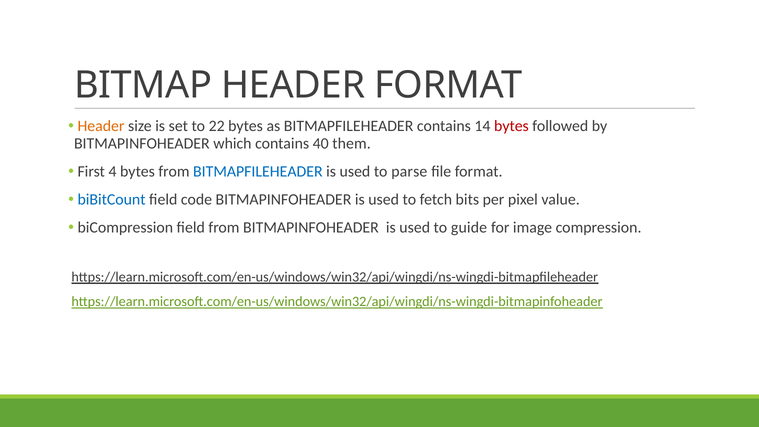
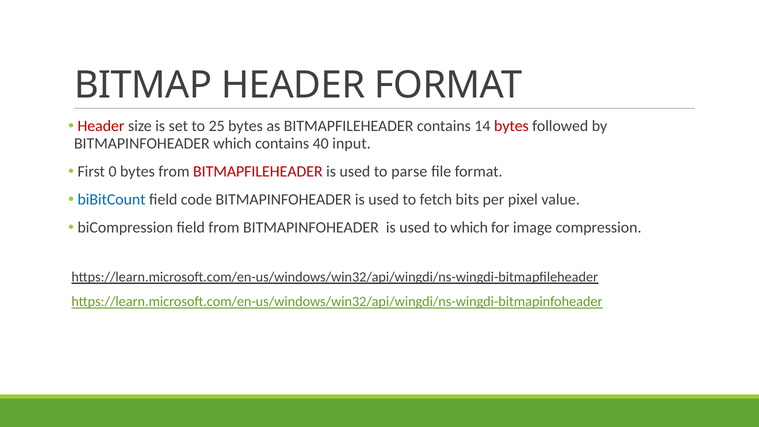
Header at (101, 126) colour: orange -> red
22: 22 -> 25
them: them -> input
4: 4 -> 0
BITMAPFILEHEADER at (258, 171) colour: blue -> red
to guide: guide -> which
